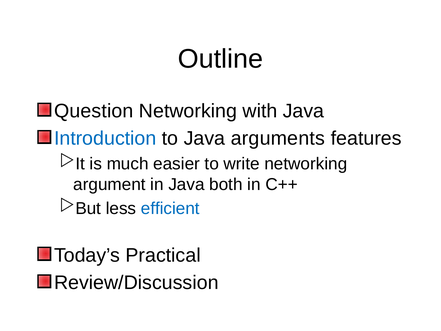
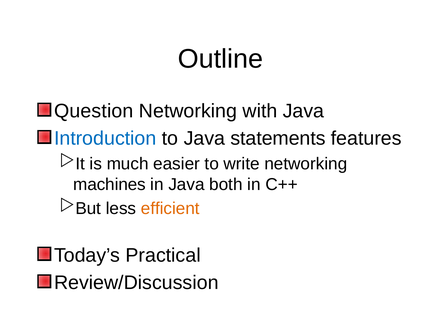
arguments: arguments -> statements
argument: argument -> machines
efficient colour: blue -> orange
